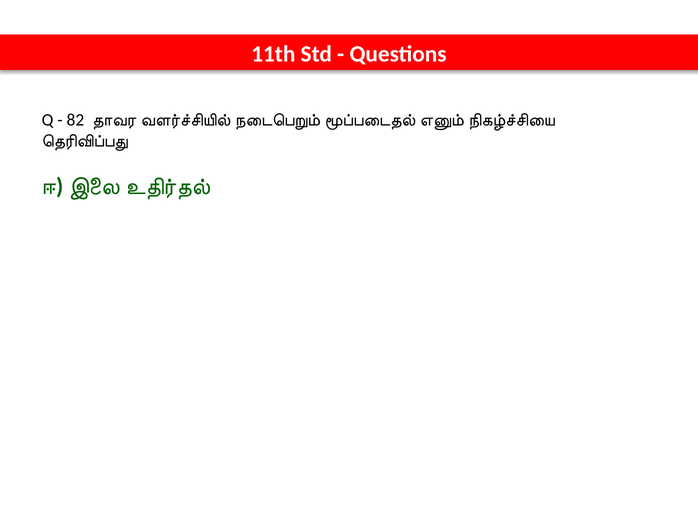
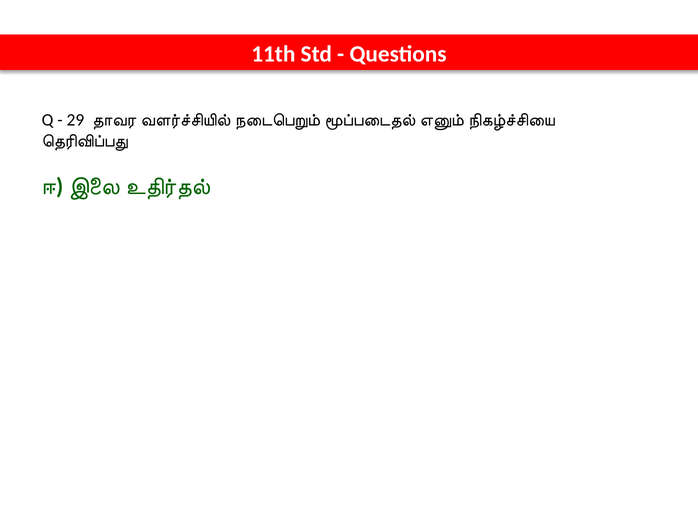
82: 82 -> 29
